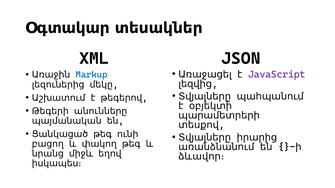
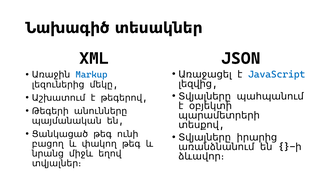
Օգտակար: Օգտակար -> Նախագիծ
JavaScript colour: purple -> blue
իսկապես։: իսկապես։ -> տվյալներ։
